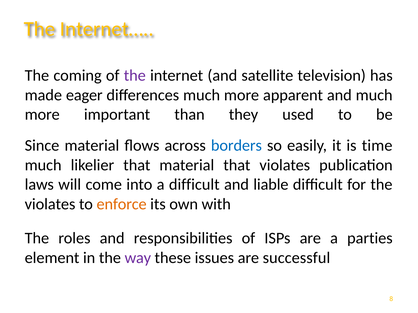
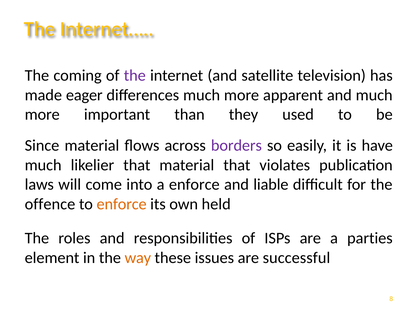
borders colour: blue -> purple
time: time -> have
a difficult: difficult -> enforce
violates at (50, 204): violates -> offence
with: with -> held
way colour: purple -> orange
